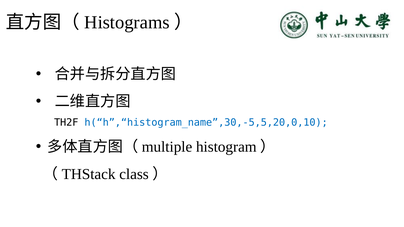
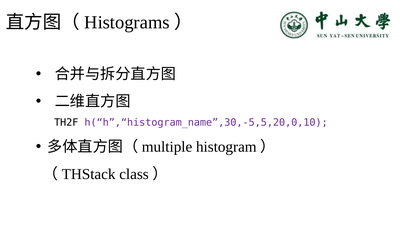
h(“h”,“histogram_name”,30,-5,5,20,0,10 colour: blue -> purple
